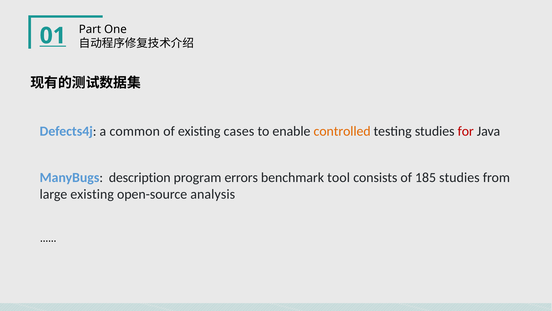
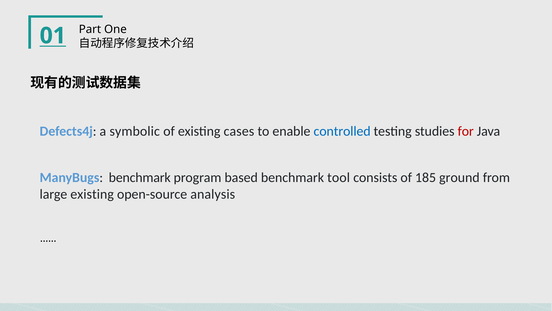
common: common -> symbolic
controlled colour: orange -> blue
ManyBugs description: description -> benchmark
errors: errors -> based
185 studies: studies -> ground
